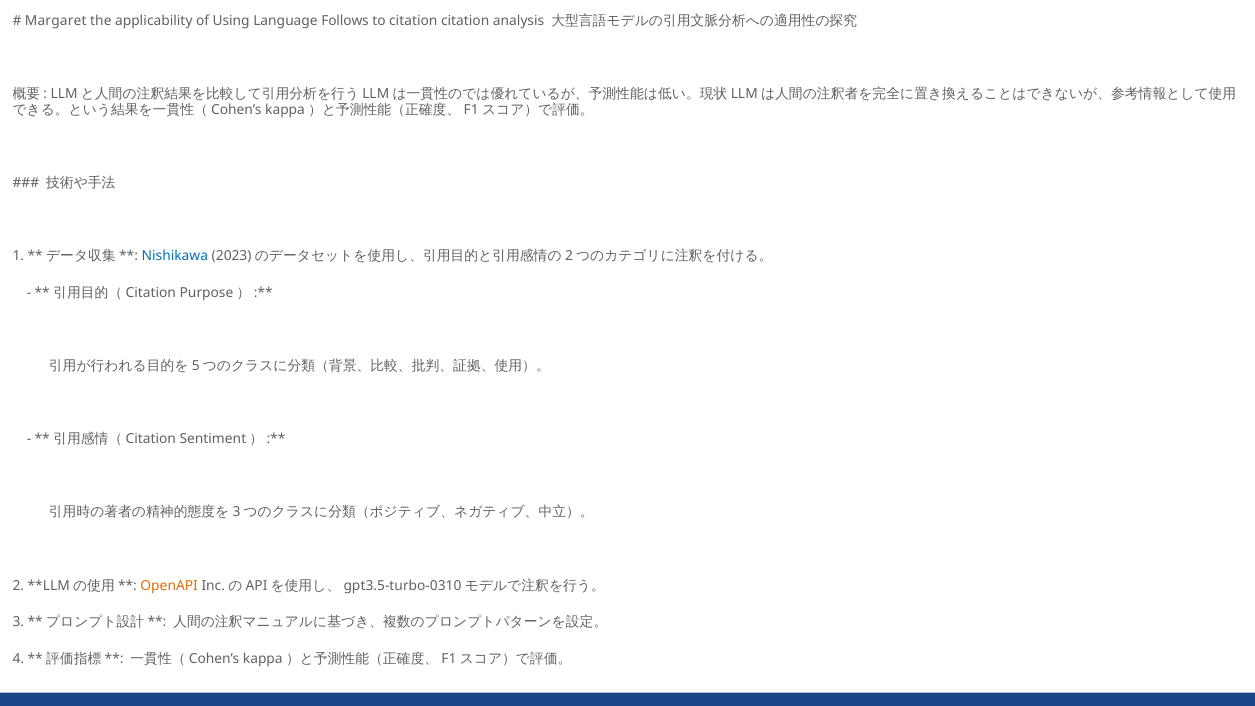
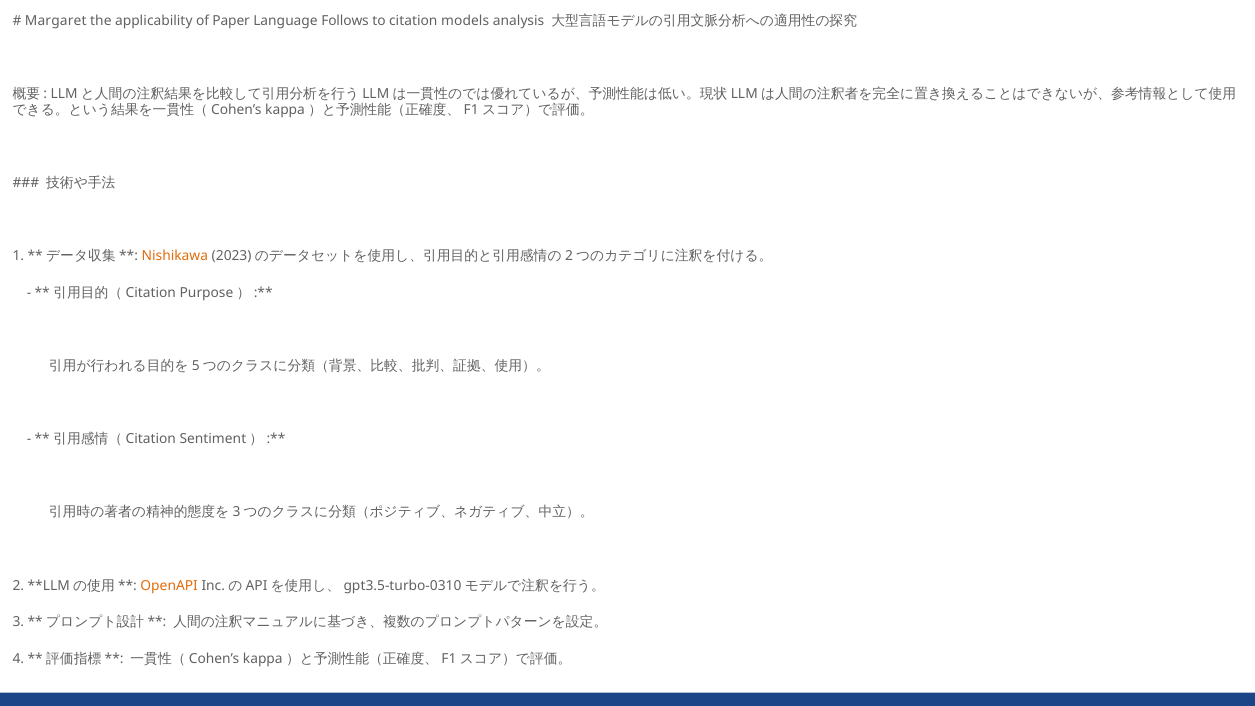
Using: Using -> Paper
citation citation: citation -> models
Nishikawa colour: blue -> orange
